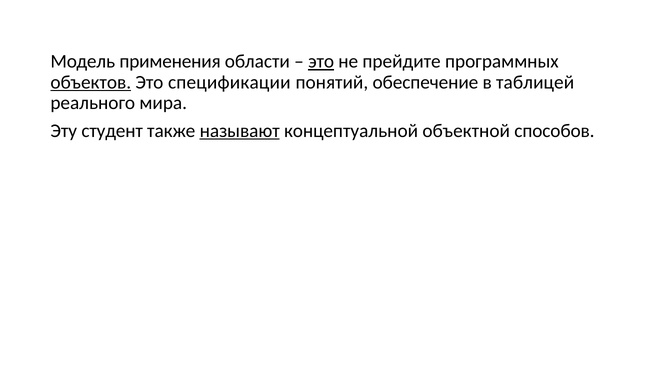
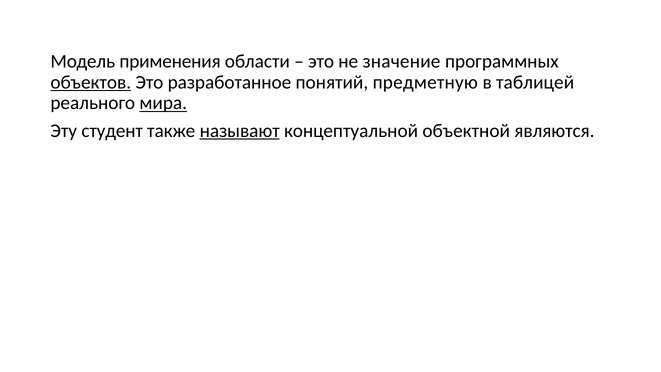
это at (321, 61) underline: present -> none
прейдите: прейдите -> значение
спецификации: спецификации -> разработанное
обеспечение: обеспечение -> предметную
мира underline: none -> present
способов: способов -> являются
